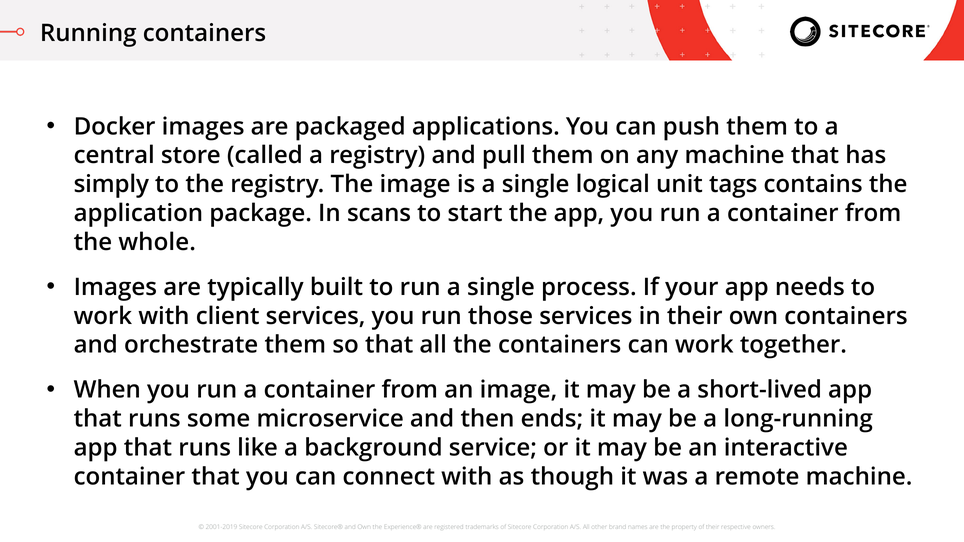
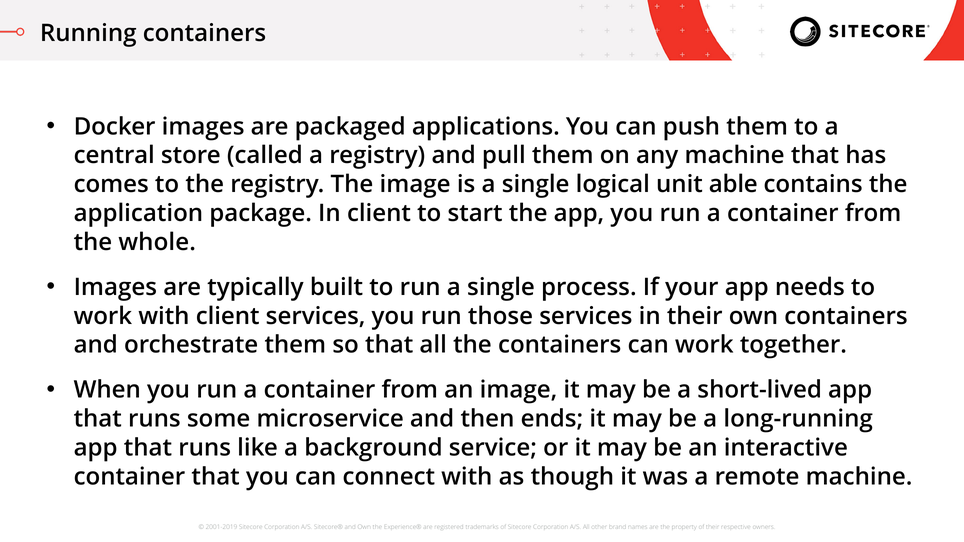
simply: simply -> comes
tags: tags -> able
In scans: scans -> client
